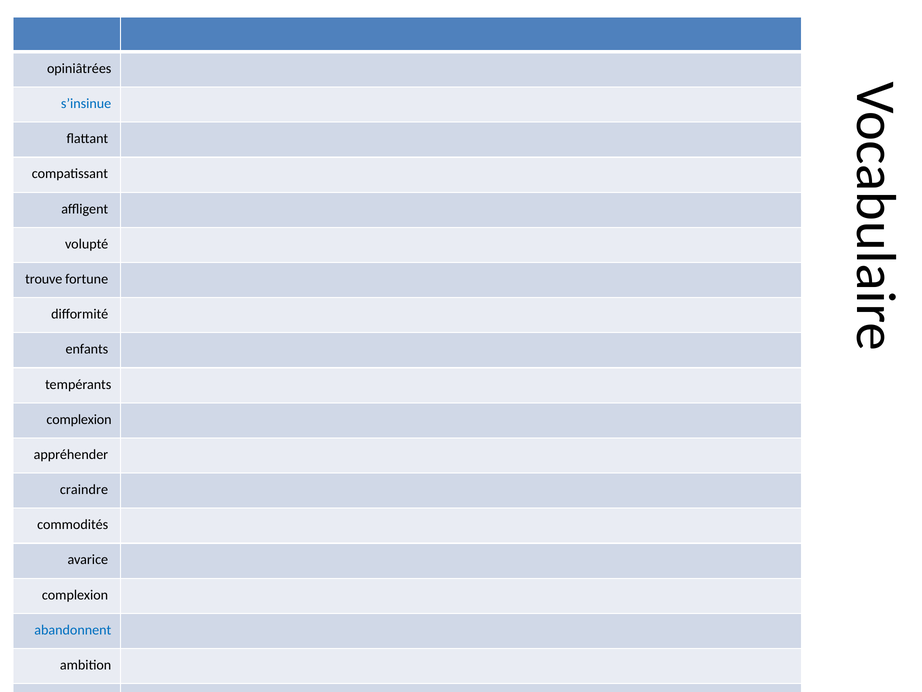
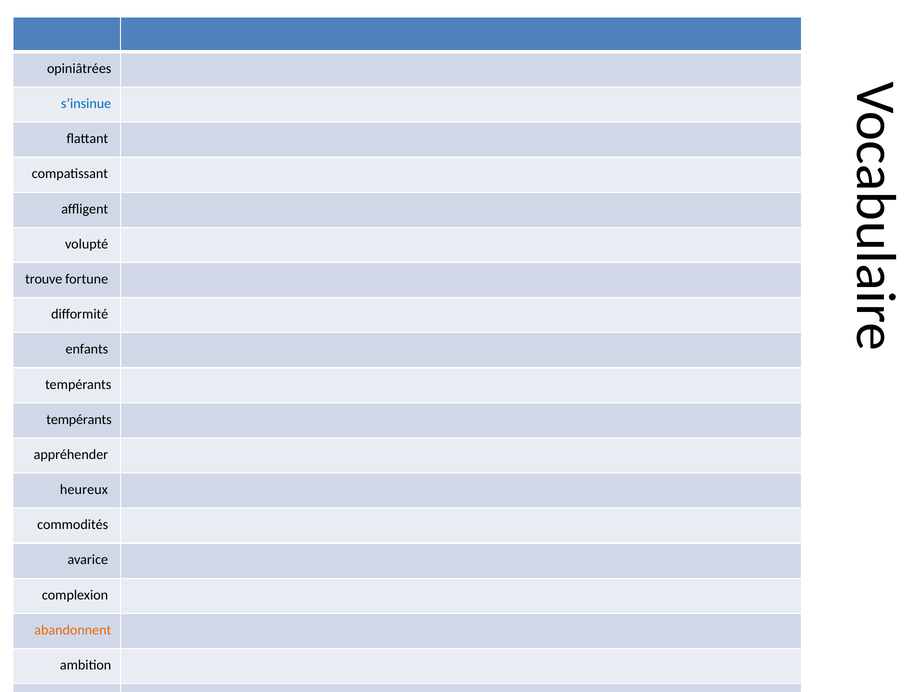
complexion at (79, 419): complexion -> tempérants
craindre: craindre -> heureux
abandonnent colour: blue -> orange
